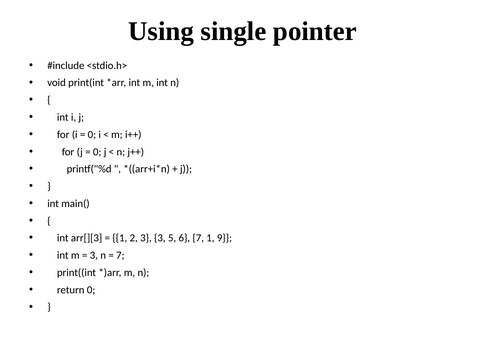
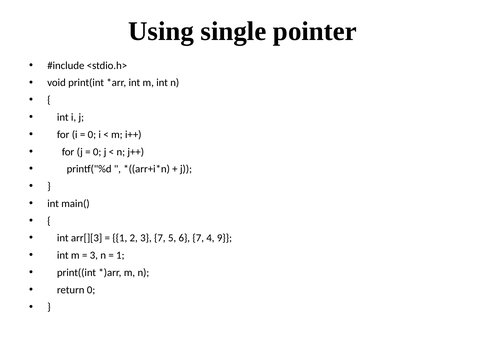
3 3: 3 -> 7
7 1: 1 -> 4
7 at (120, 255): 7 -> 1
